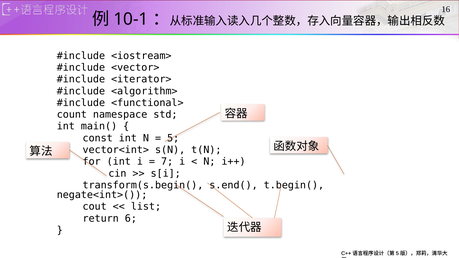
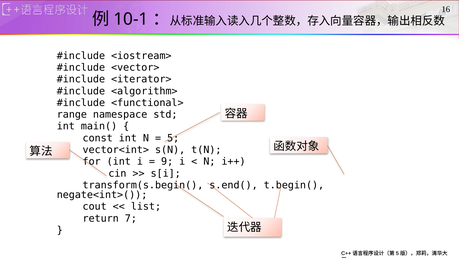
count: count -> range
7: 7 -> 9
6: 6 -> 7
